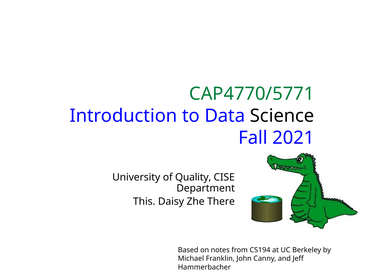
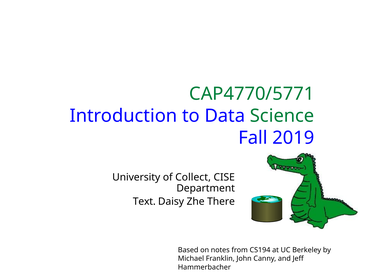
Science colour: black -> green
2021: 2021 -> 2019
Quality: Quality -> Collect
This: This -> Text
